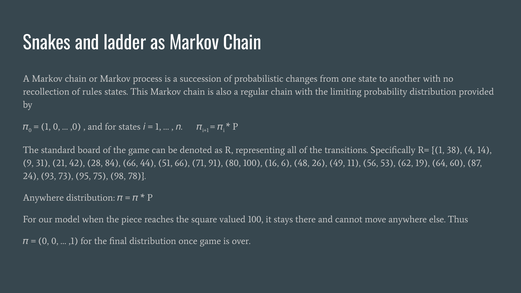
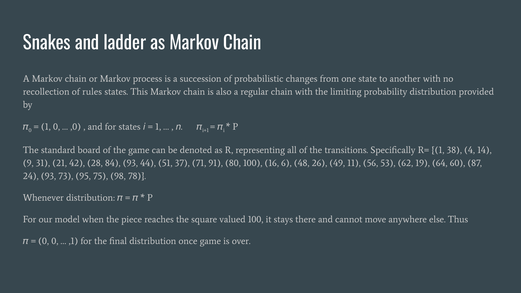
84 66: 66 -> 93
51 66: 66 -> 37
Anywhere at (43, 198): Anywhere -> Whenever
